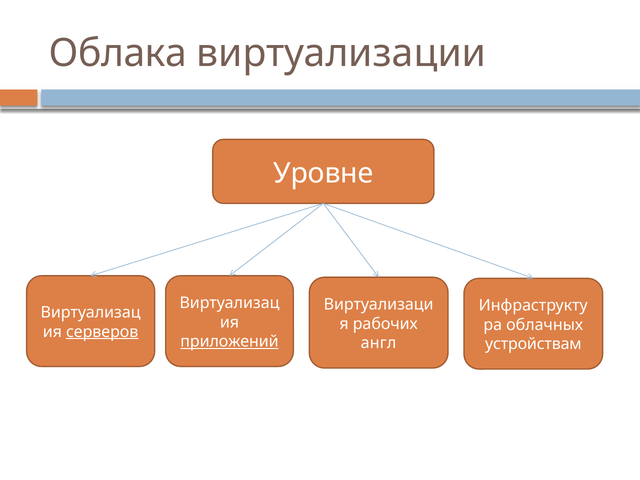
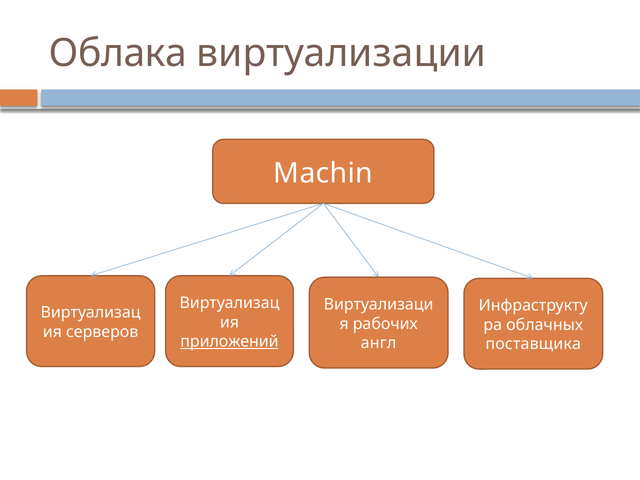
Уровне: Уровне -> Machin
серверов underline: present -> none
устройствам: устройствам -> поставщика
